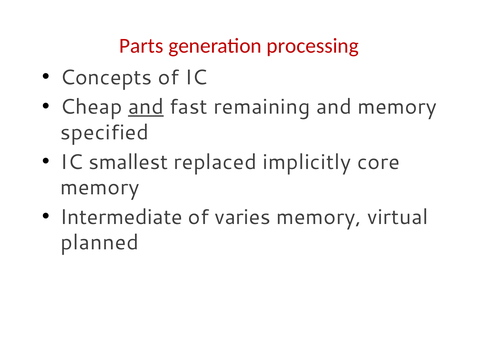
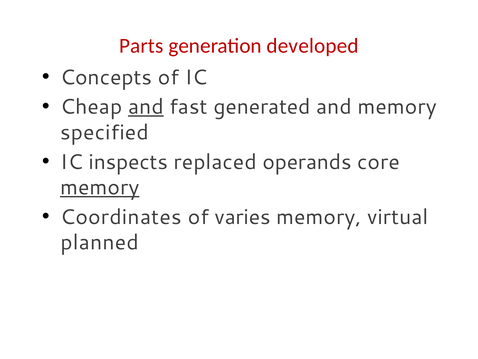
processing: processing -> developed
remaining: remaining -> generated
smallest: smallest -> inspects
implicitly: implicitly -> operands
memory at (100, 187) underline: none -> present
Intermediate: Intermediate -> Coordinates
